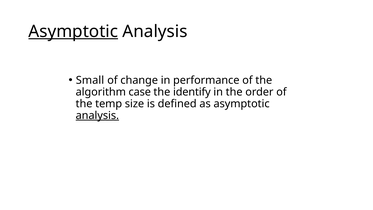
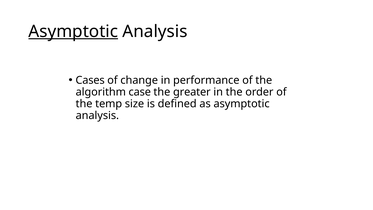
Small: Small -> Cases
identify: identify -> greater
analysis at (97, 115) underline: present -> none
